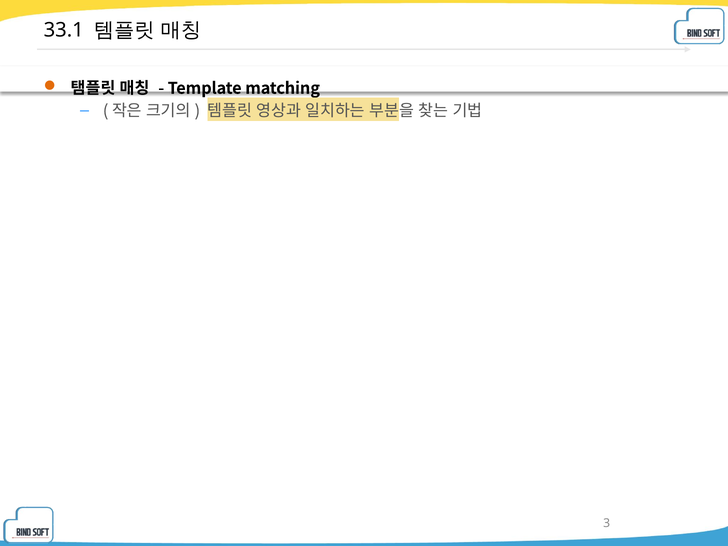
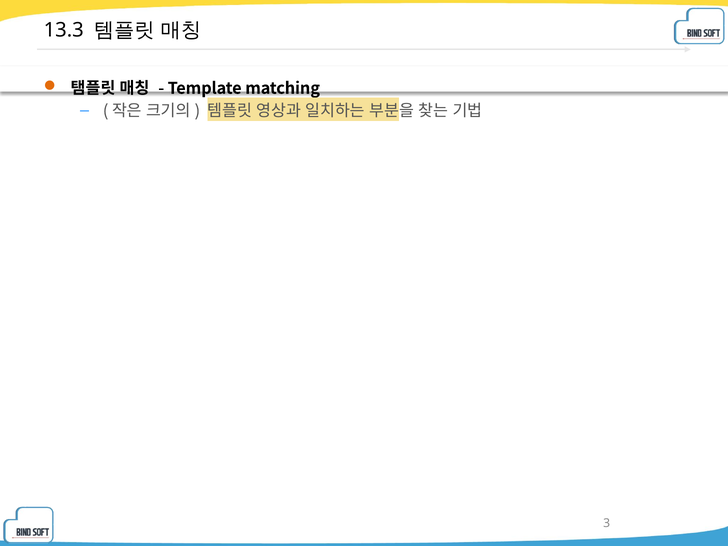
33.1: 33.1 -> 13.3
